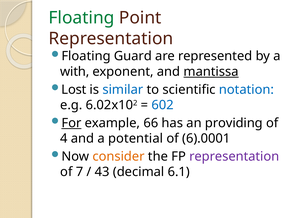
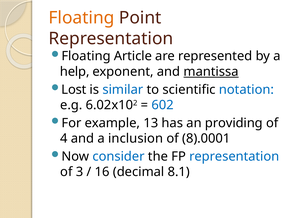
Floating at (81, 18) colour: green -> orange
Guard: Guard -> Article
with: with -> help
For underline: present -> none
66: 66 -> 13
potential: potential -> inclusion
6).0001: 6).0001 -> 8).0001
consider colour: orange -> blue
representation at (234, 157) colour: purple -> blue
7: 7 -> 3
43: 43 -> 16
6.1: 6.1 -> 8.1
